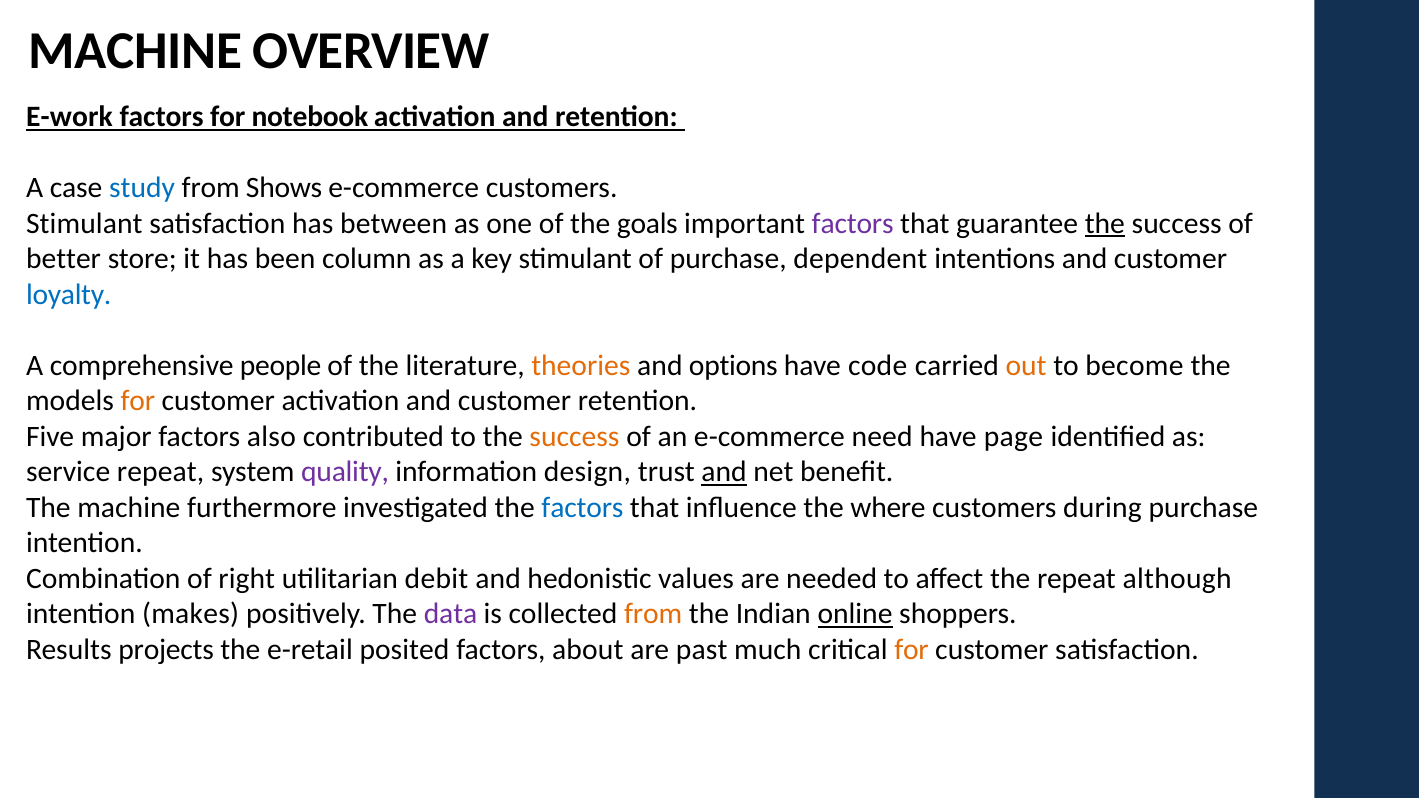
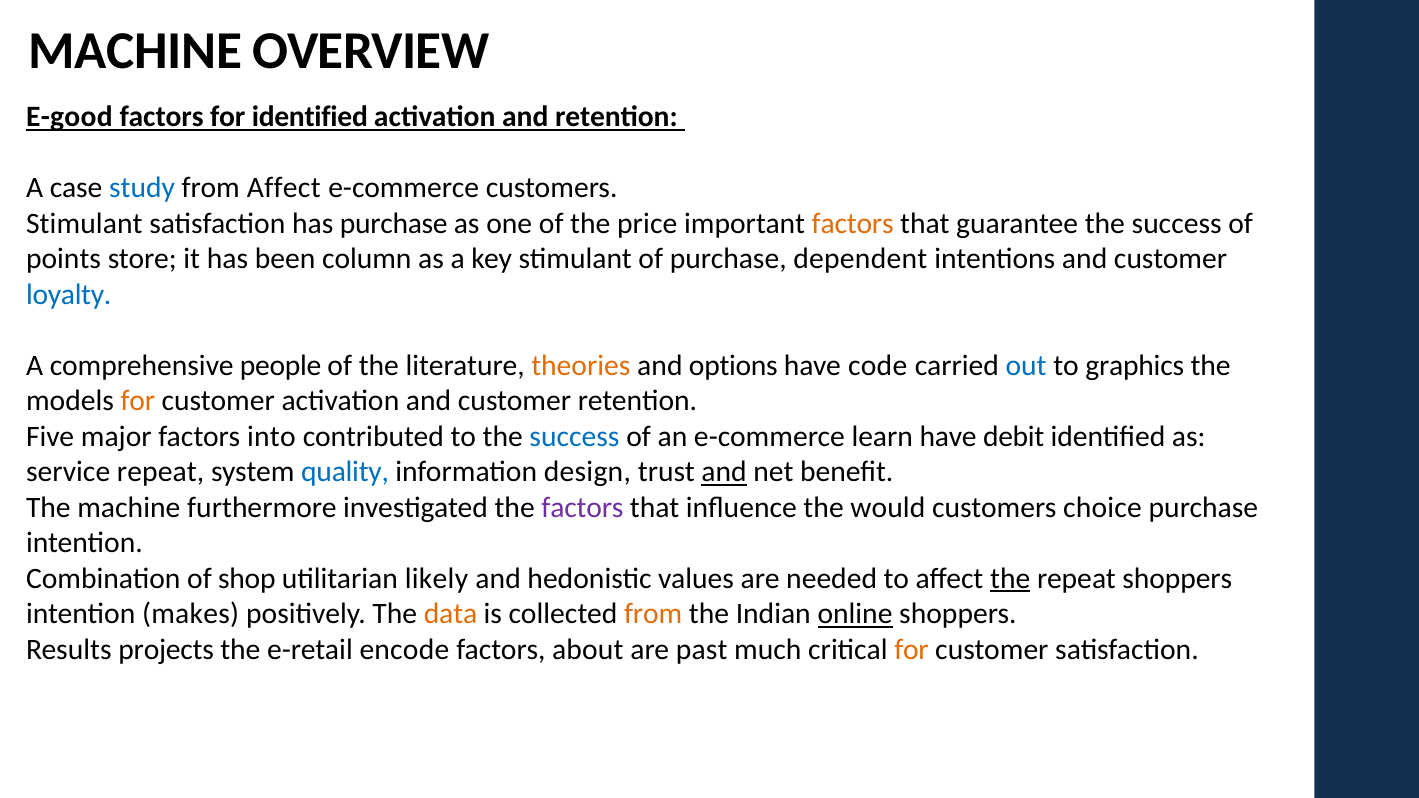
E-work: E-work -> E-good
for notebook: notebook -> identified
from Shows: Shows -> Affect
has between: between -> purchase
goals: goals -> price
factors at (853, 224) colour: purple -> orange
the at (1105, 224) underline: present -> none
better: better -> points
out colour: orange -> blue
become: become -> graphics
also: also -> into
success at (575, 437) colour: orange -> blue
need: need -> learn
page: page -> debit
quality colour: purple -> blue
factors at (582, 508) colour: blue -> purple
where: where -> would
during: during -> choice
right: right -> shop
debit: debit -> likely
the at (1010, 579) underline: none -> present
repeat although: although -> shoppers
data colour: purple -> orange
posited: posited -> encode
